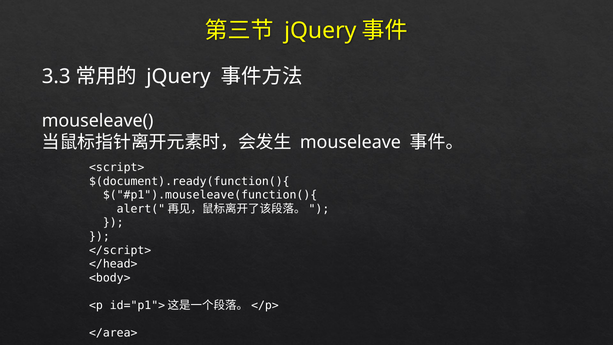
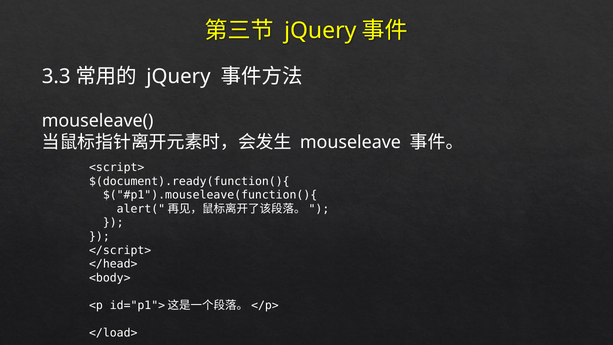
</area>: </area> -> </load>
